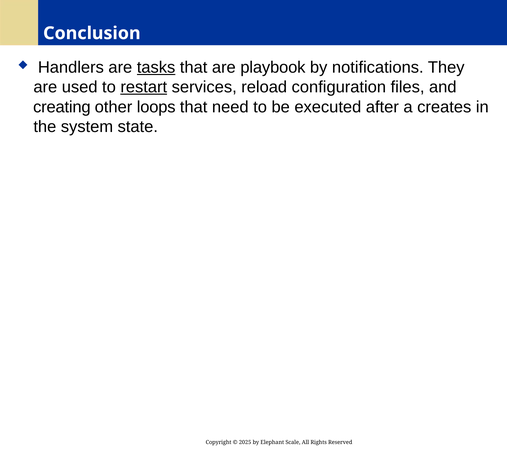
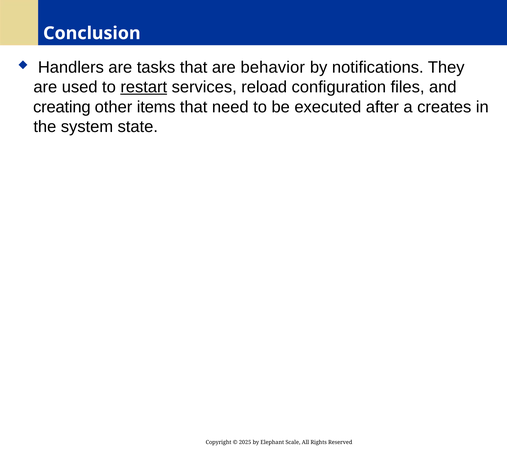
tasks underline: present -> none
playbook: playbook -> behavior
loops: loops -> items
